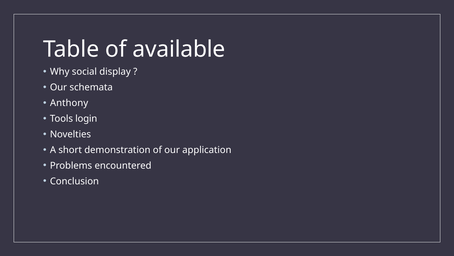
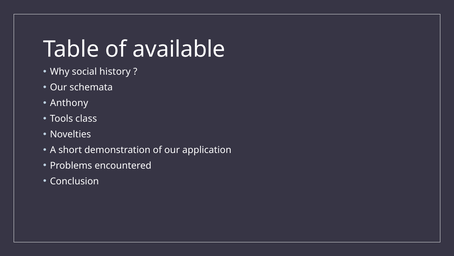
display: display -> history
login: login -> class
